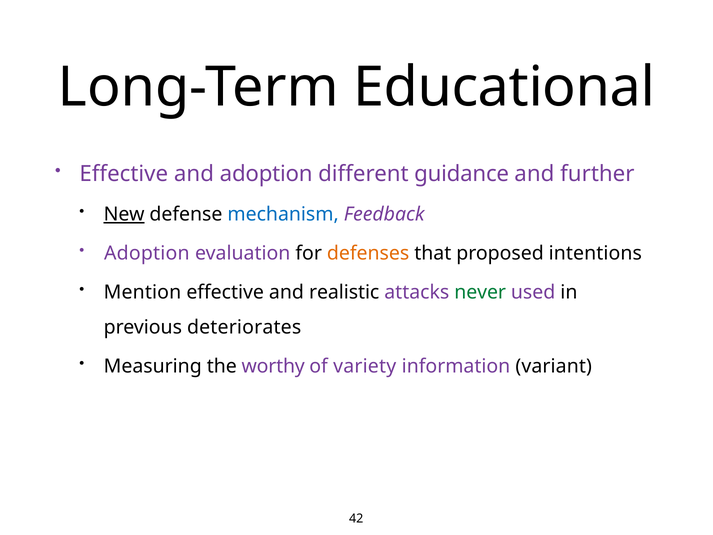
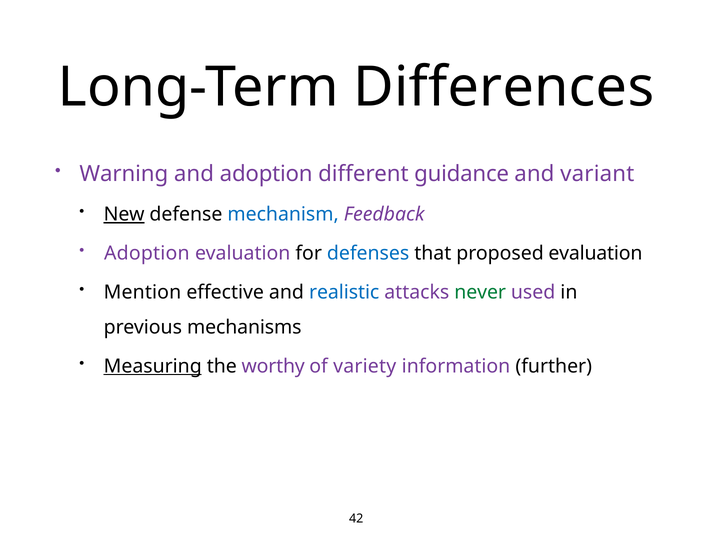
Educational: Educational -> Differences
Effective at (124, 174): Effective -> Warning
further: further -> variant
defenses colour: orange -> blue
proposed intentions: intentions -> evaluation
realistic colour: black -> blue
deteriorates: deteriorates -> mechanisms
Measuring underline: none -> present
variant: variant -> further
